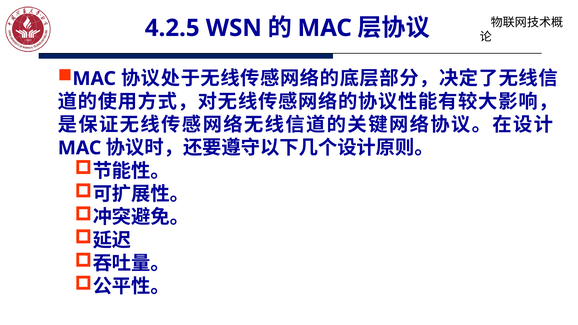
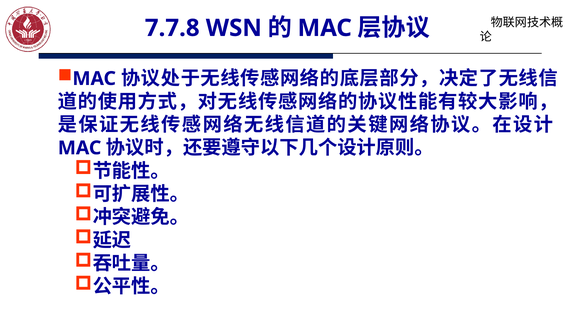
4.2.5: 4.2.5 -> 7.7.8
